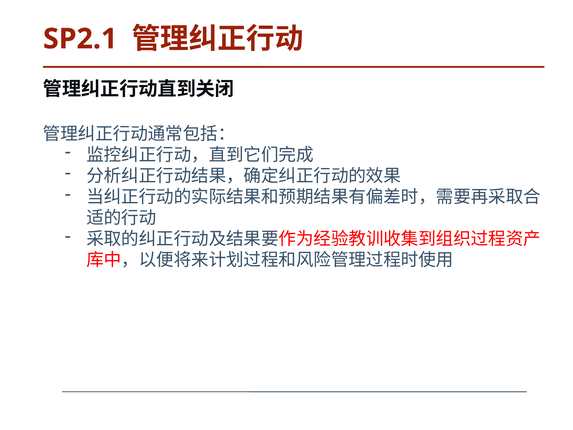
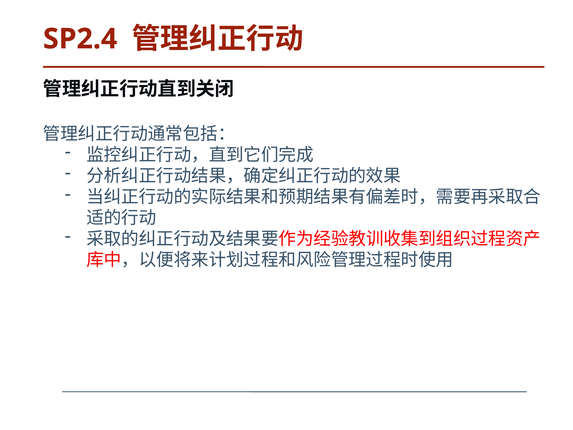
SP2.1: SP2.1 -> SP2.4
